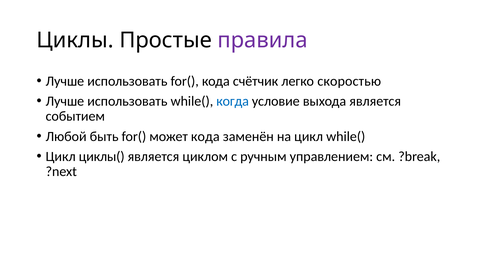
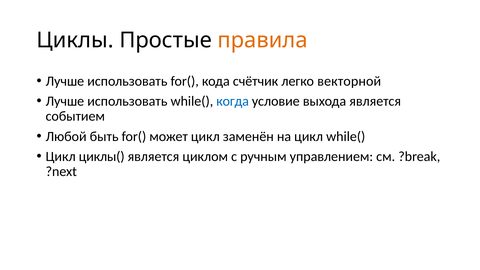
правила colour: purple -> orange
скоростью: скоростью -> векторной
может кода: кода -> цикл
